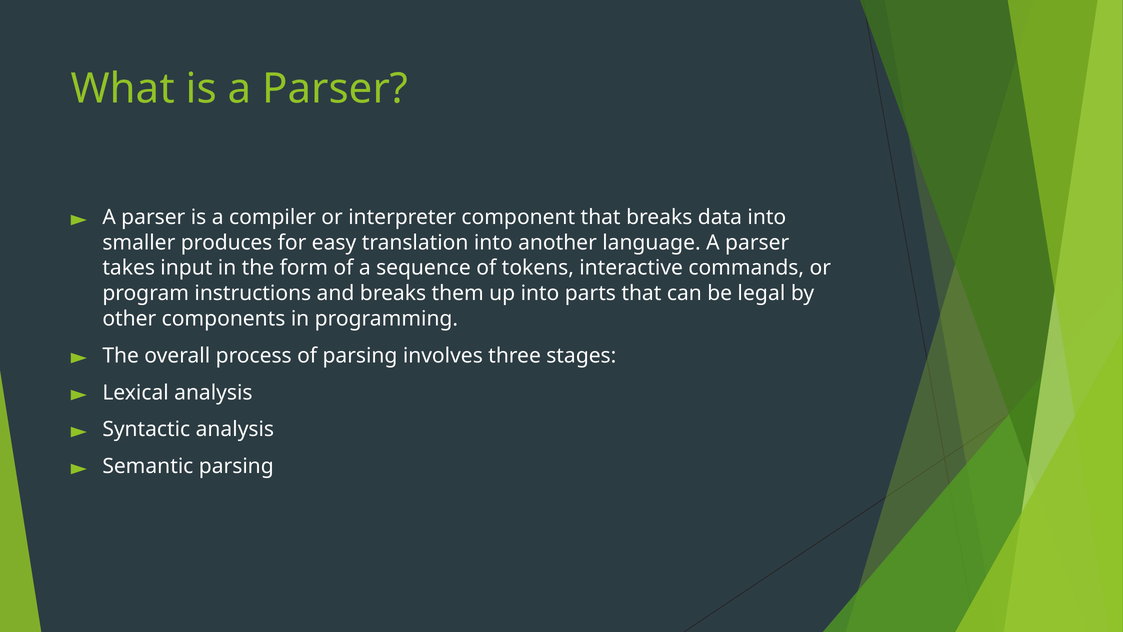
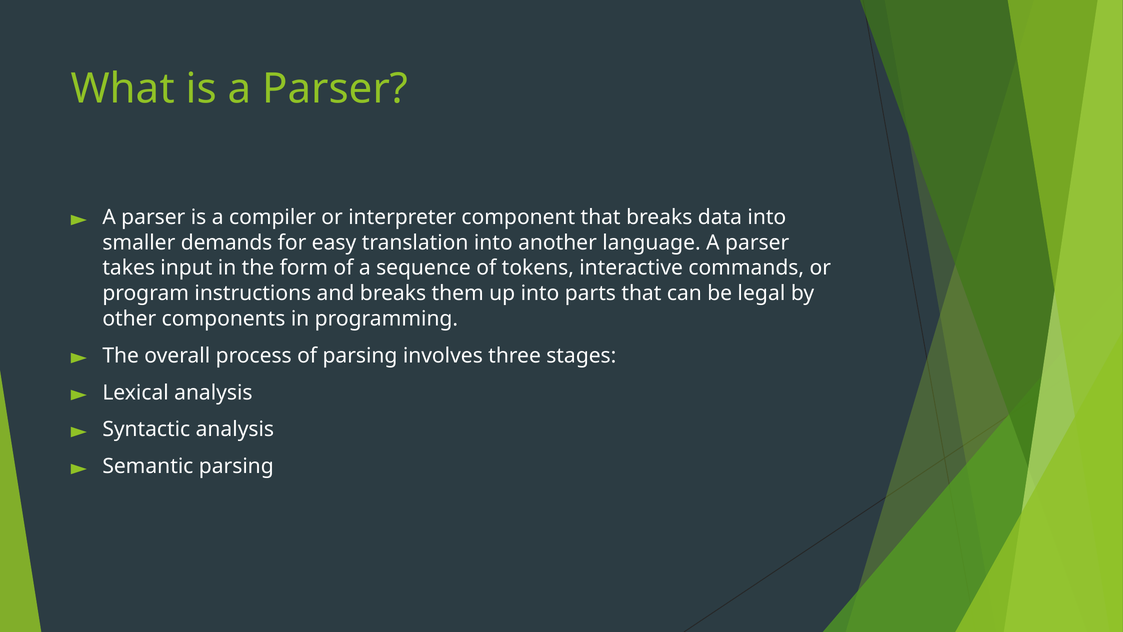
produces: produces -> demands
